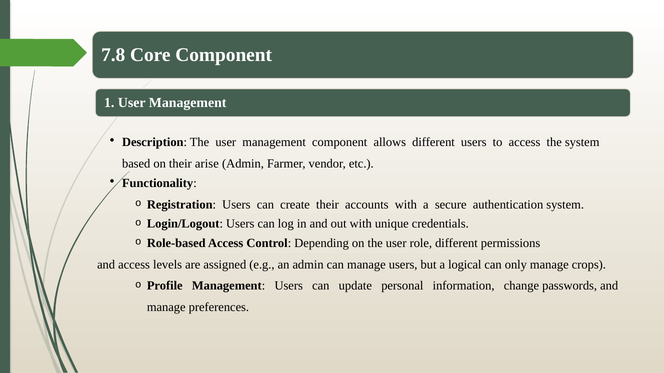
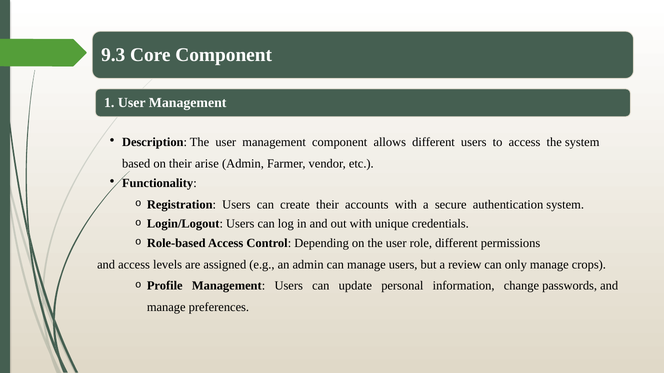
7.8: 7.8 -> 9.3
logical: logical -> review
